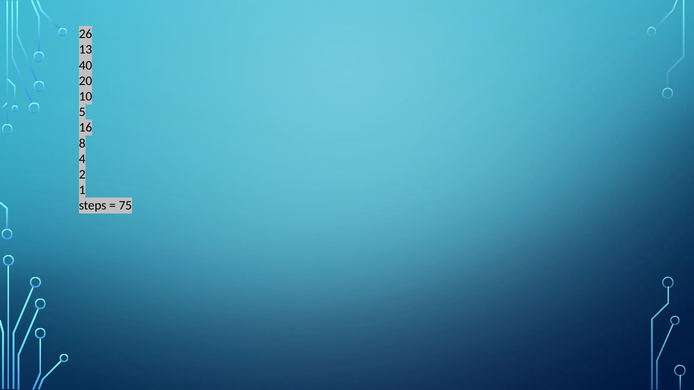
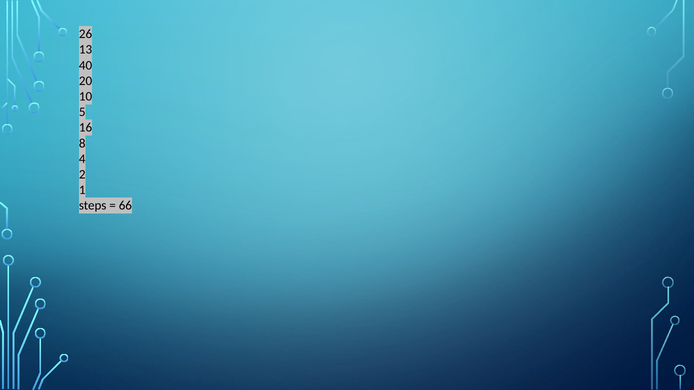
75: 75 -> 66
